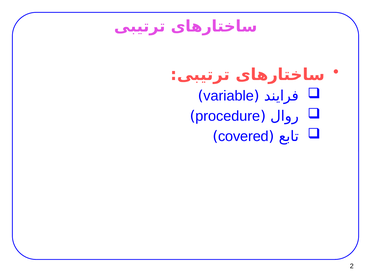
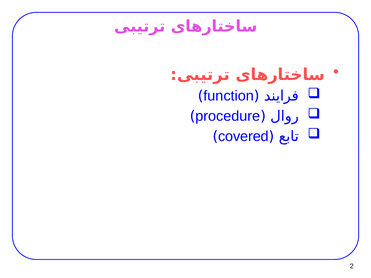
variable: variable -> function
